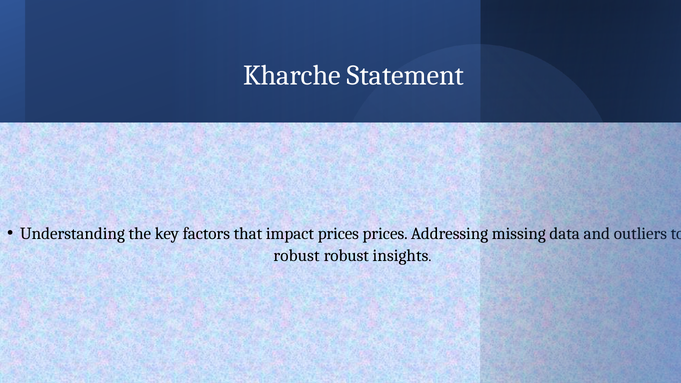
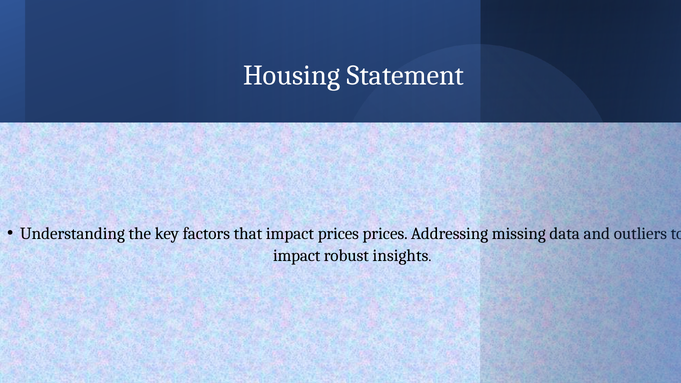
Kharche: Kharche -> Housing
robust at (296, 256): robust -> impact
